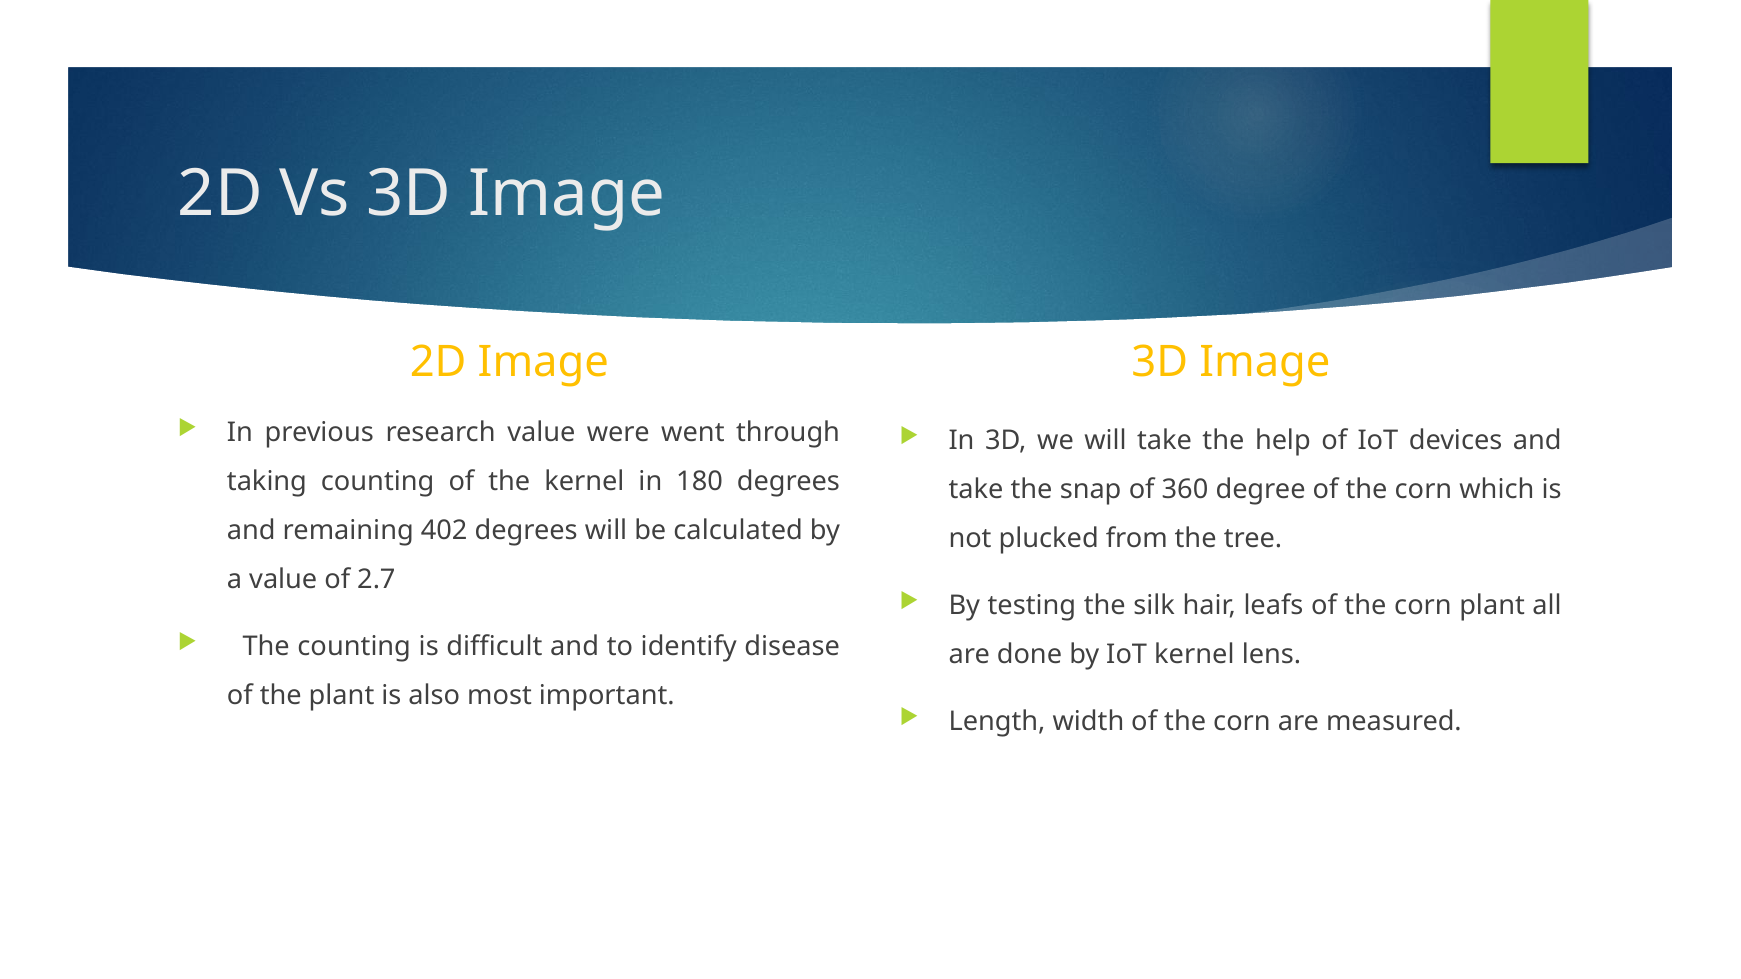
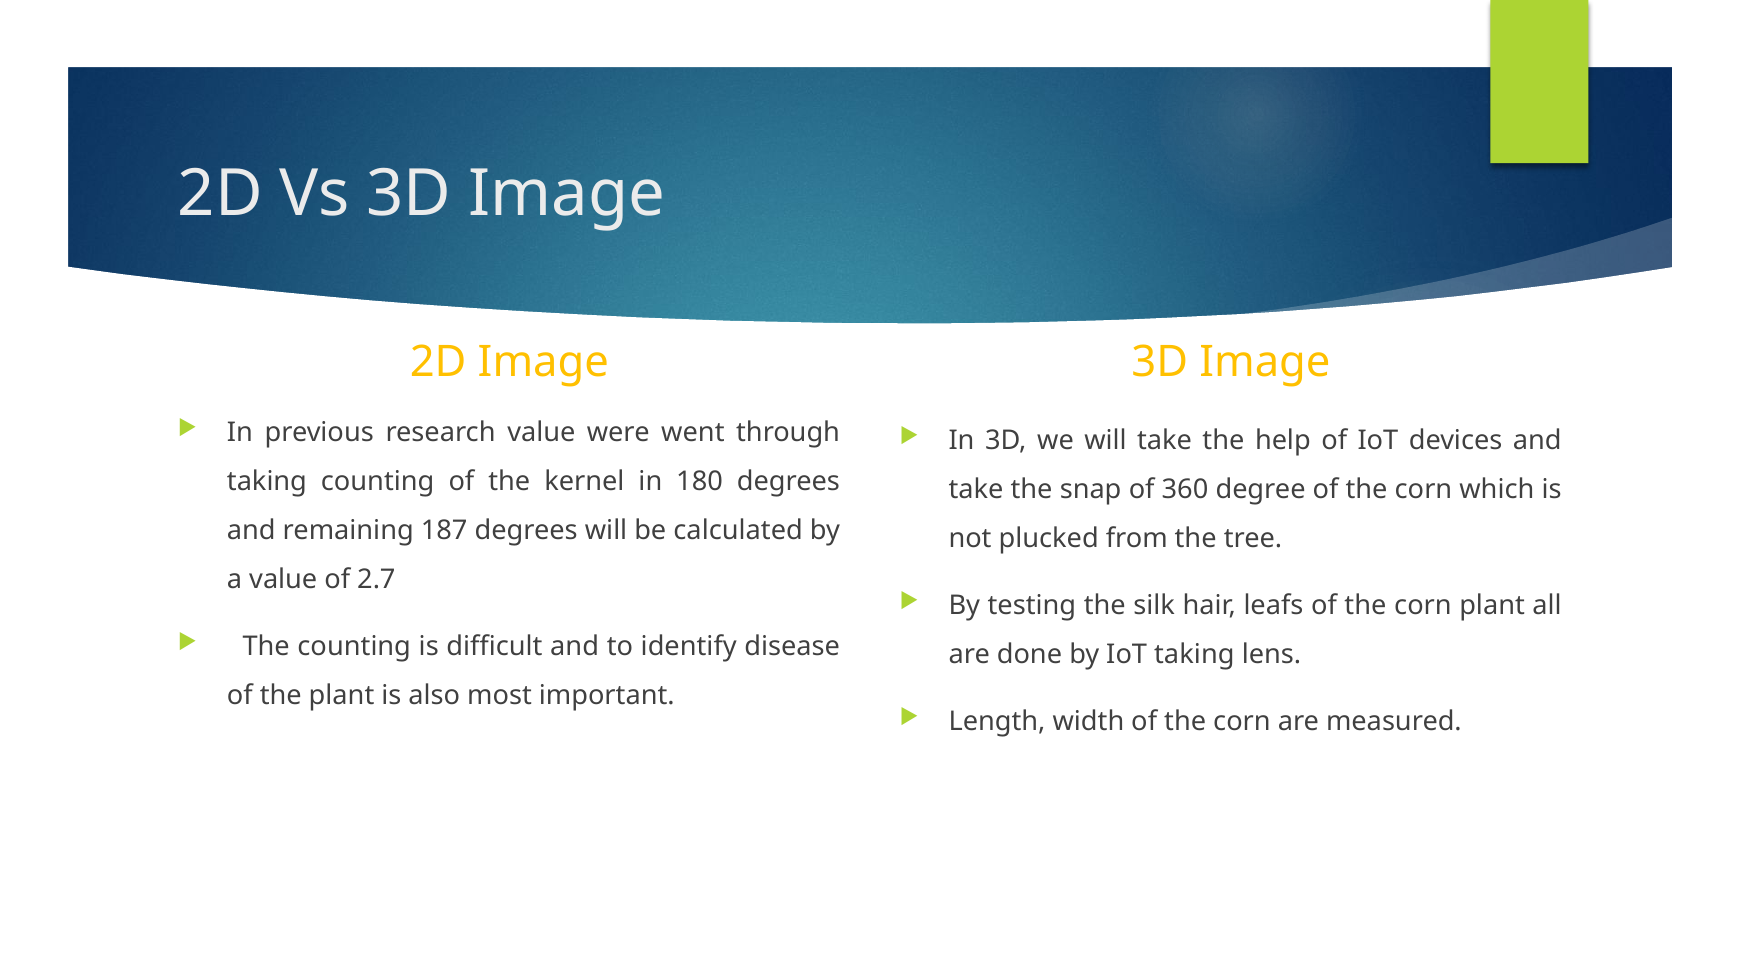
402: 402 -> 187
IoT kernel: kernel -> taking
